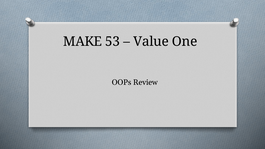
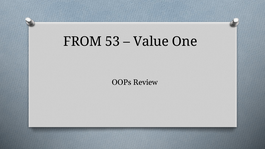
MAKE: MAKE -> FROM
